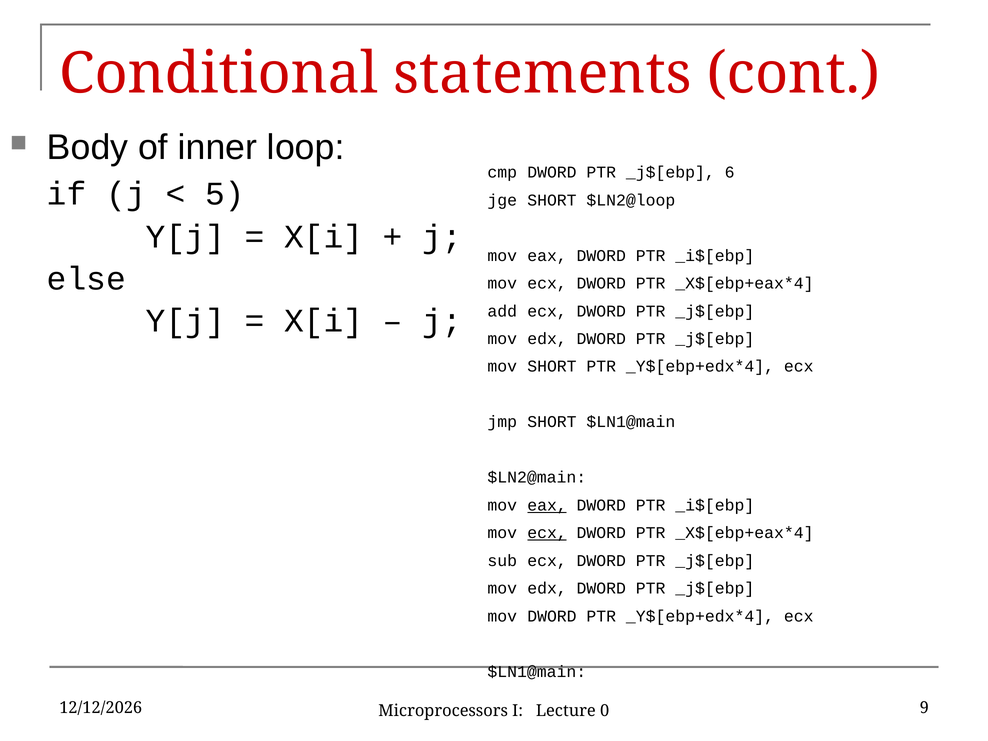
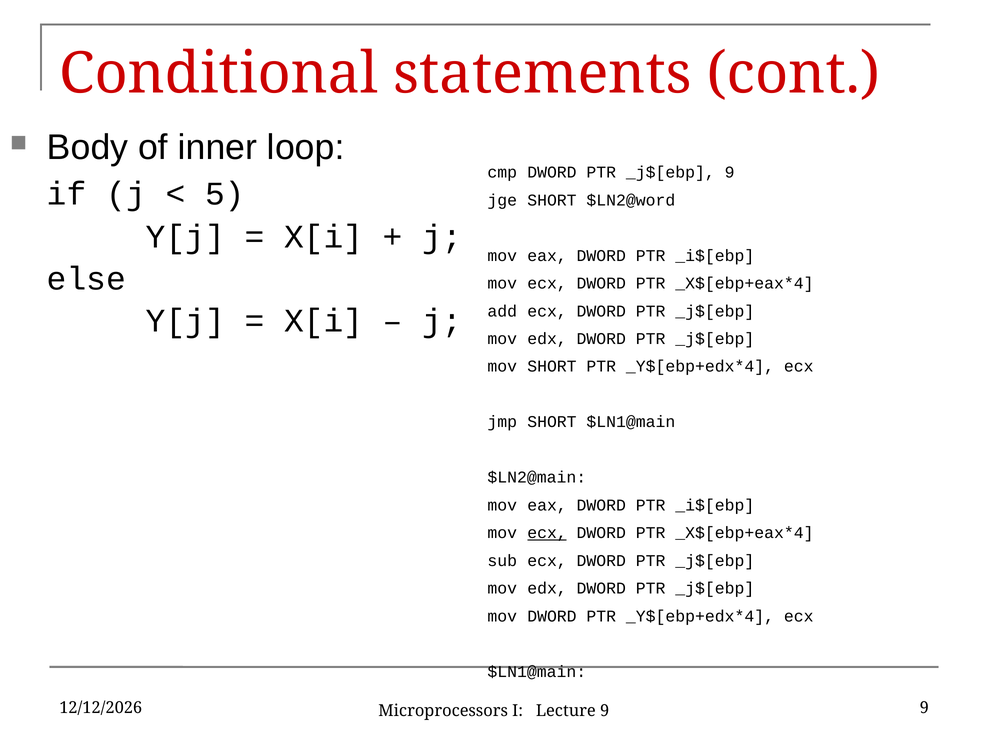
_j$[ebp 6: 6 -> 9
$LN2@loop: $LN2@loop -> $LN2@word
eax at (547, 505) underline: present -> none
Lecture 0: 0 -> 9
